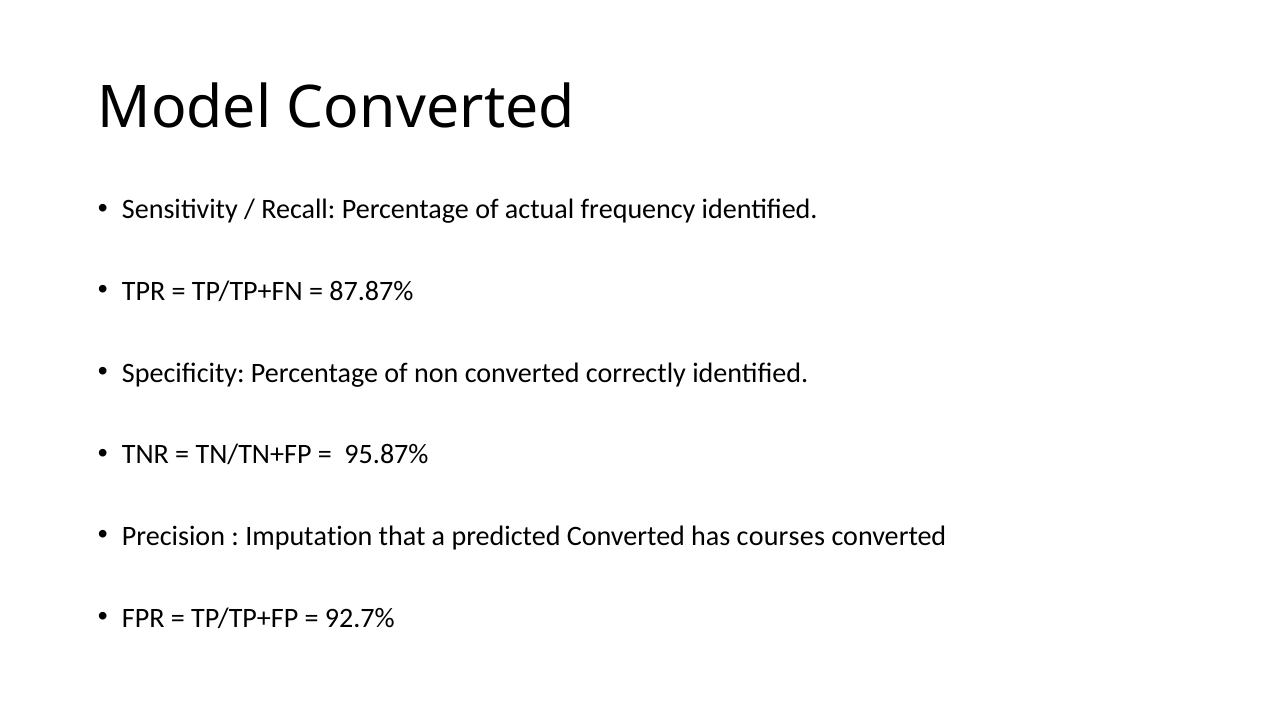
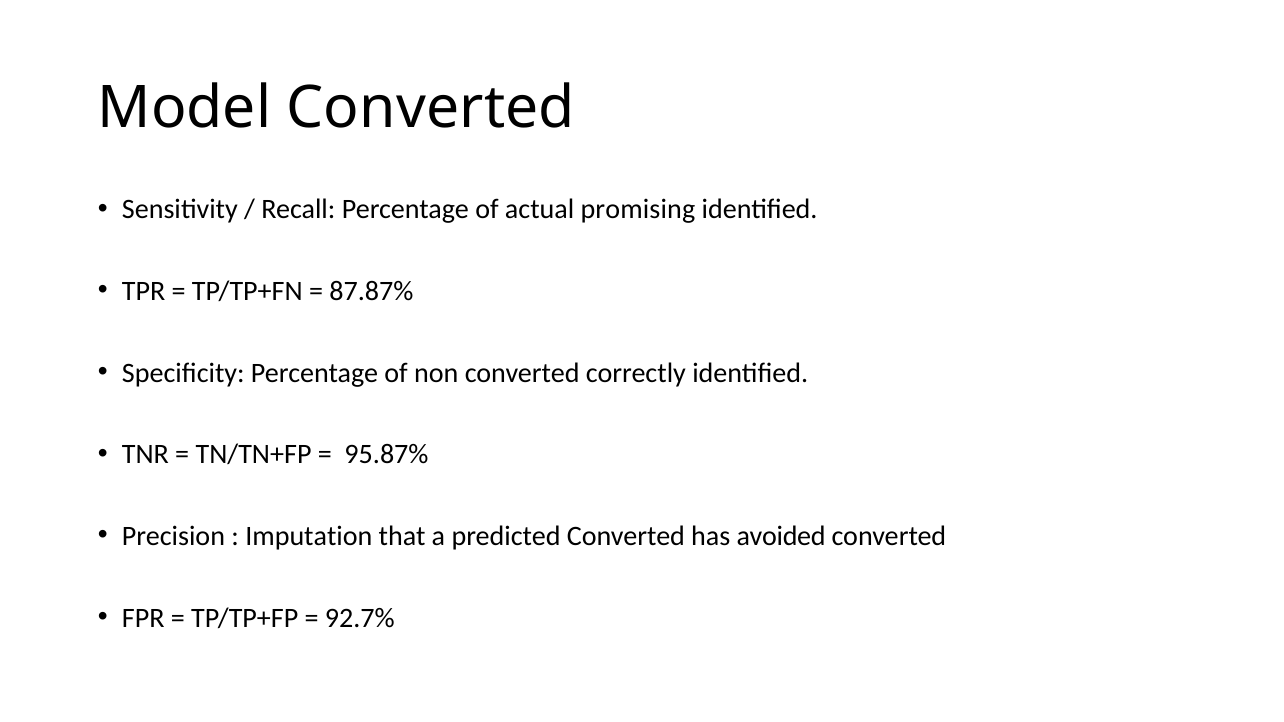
frequency: frequency -> promising
courses: courses -> avoided
